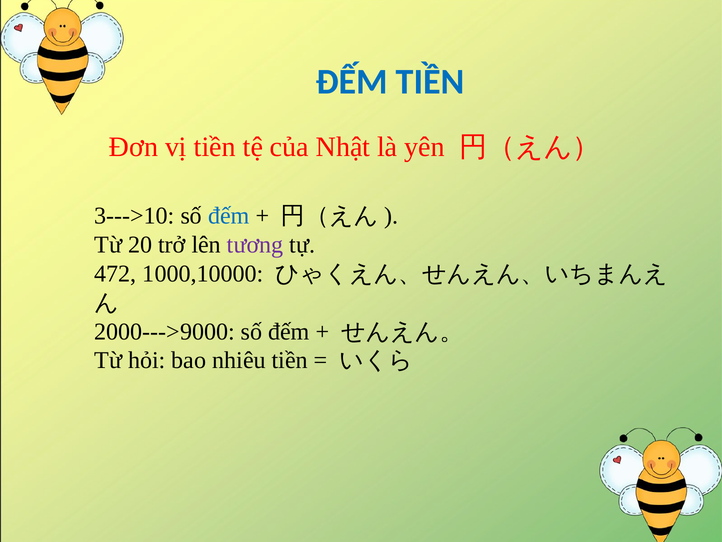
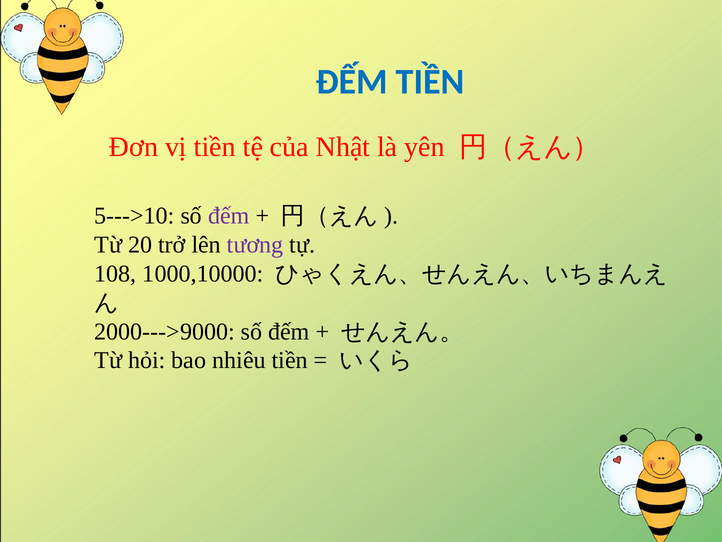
3--->10: 3--->10 -> 5--->10
đếm at (229, 216) colour: blue -> purple
472: 472 -> 108
